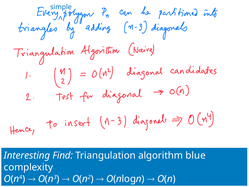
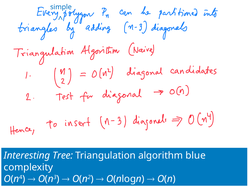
Find: Find -> Tree
